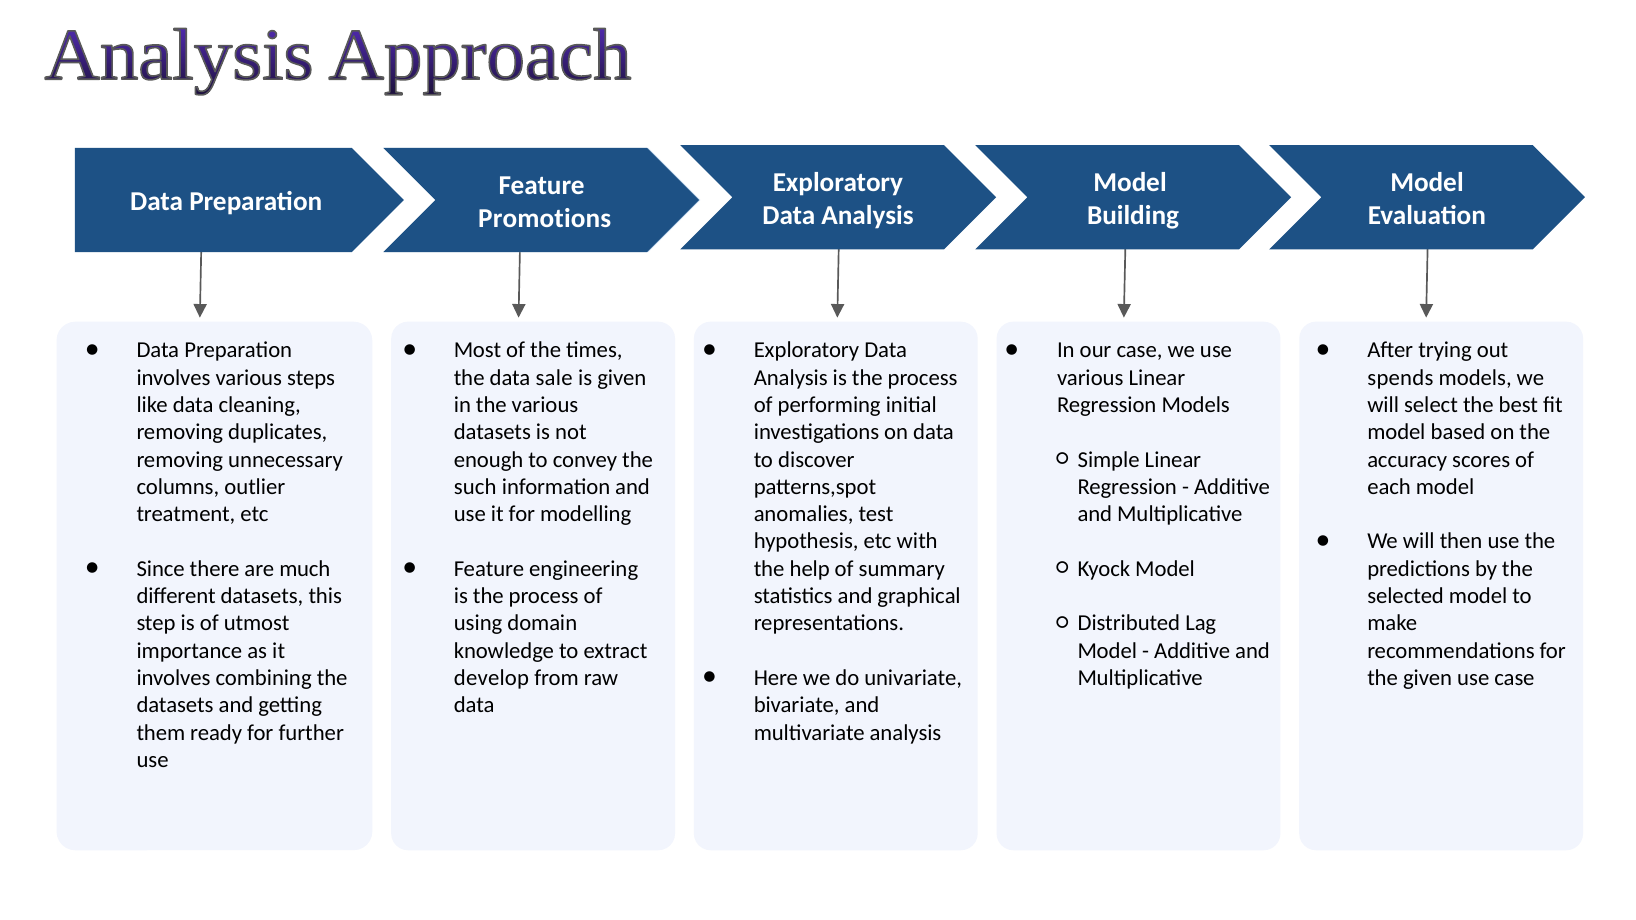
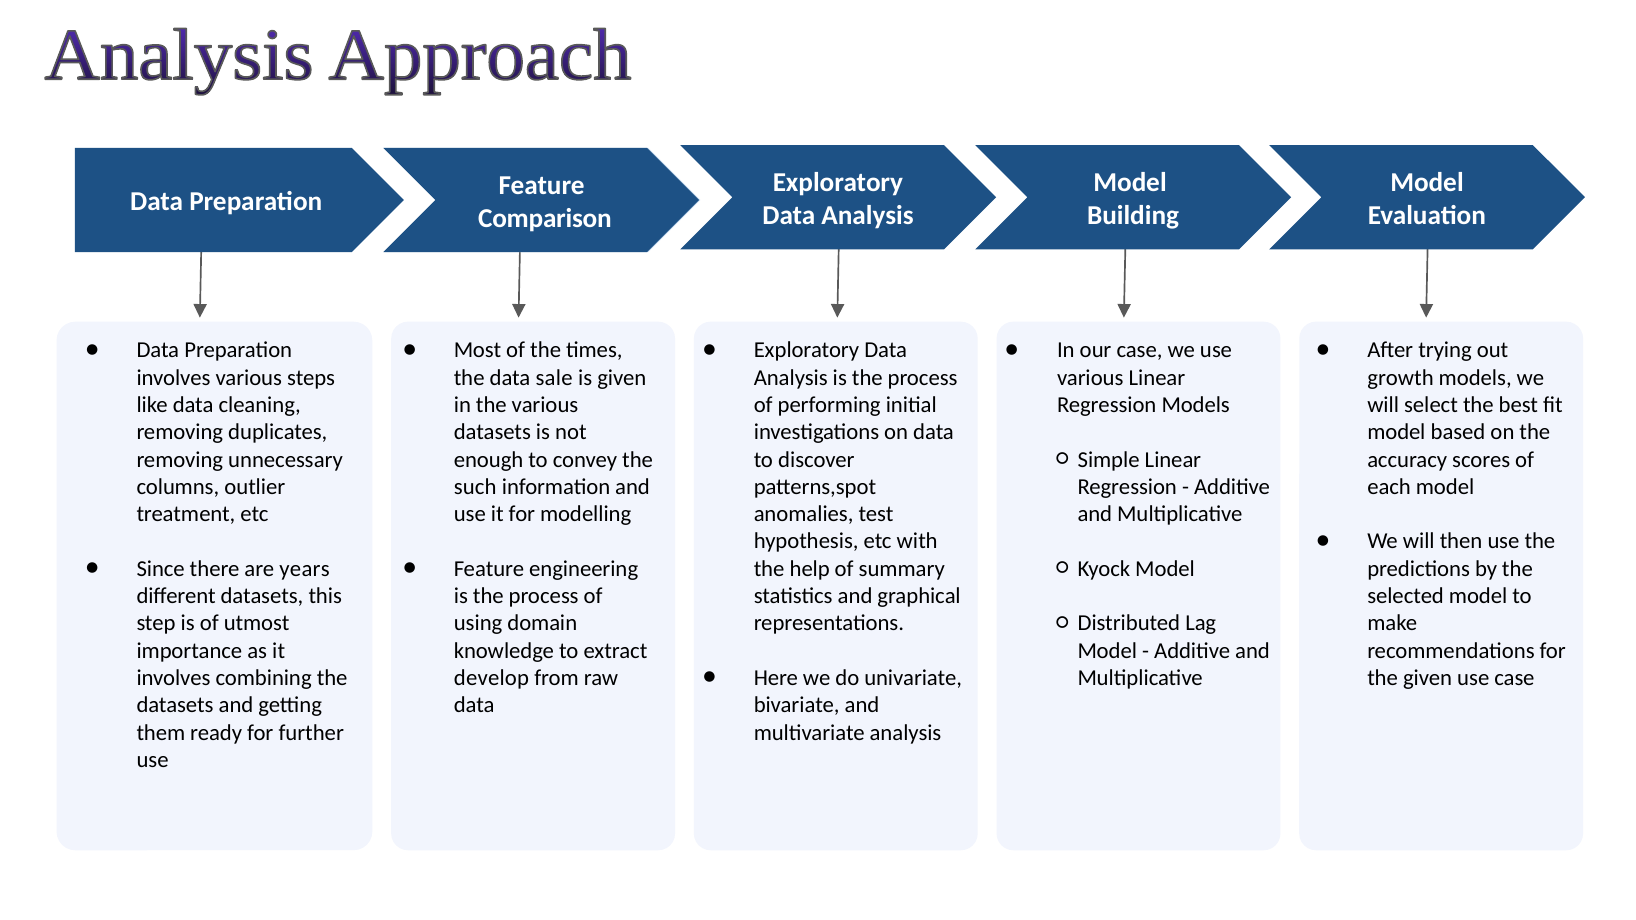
Promotions: Promotions -> Comparison
spends: spends -> growth
much: much -> years
